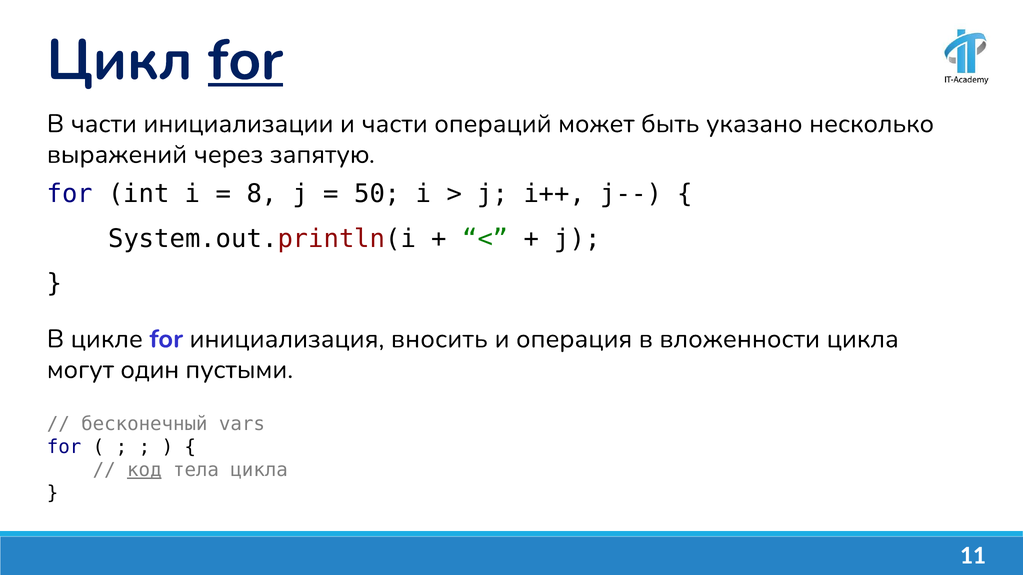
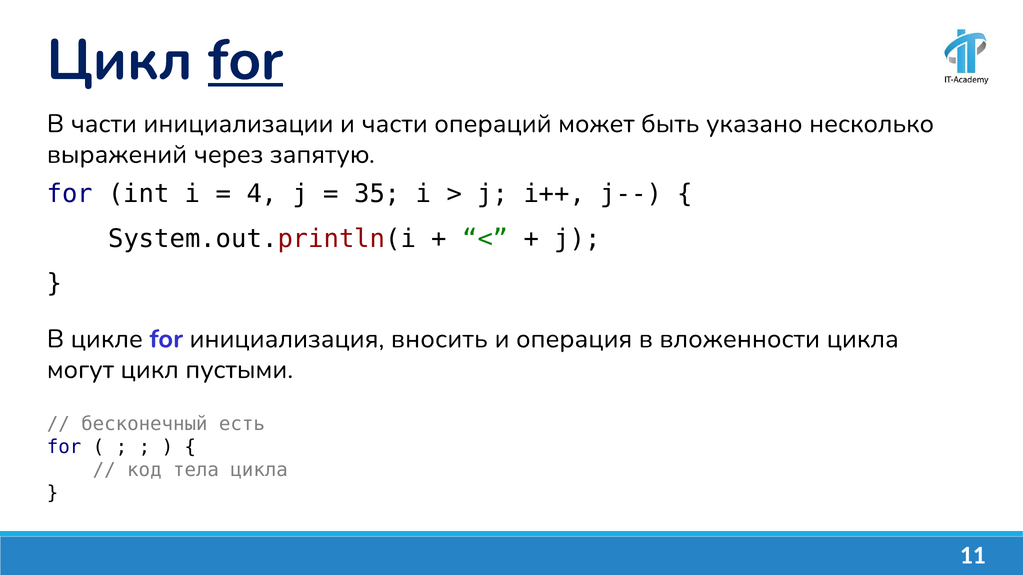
8: 8 -> 4
50: 50 -> 35
могут один: один -> цикл
vars: vars -> есть
код underline: present -> none
